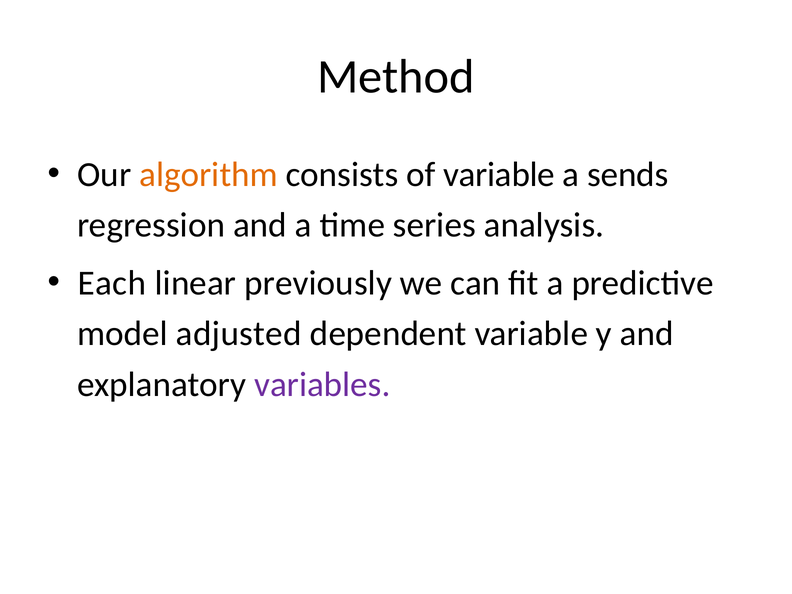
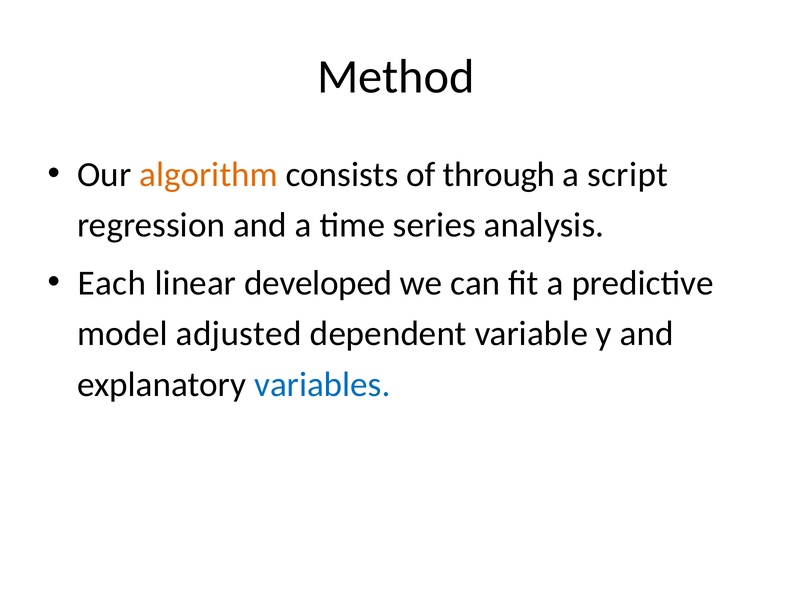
of variable: variable -> through
sends: sends -> script
previously: previously -> developed
variables colour: purple -> blue
